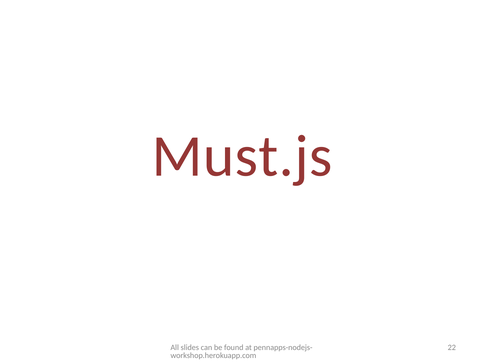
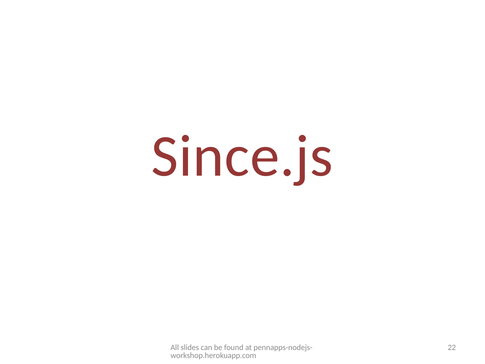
Must.js: Must.js -> Since.js
